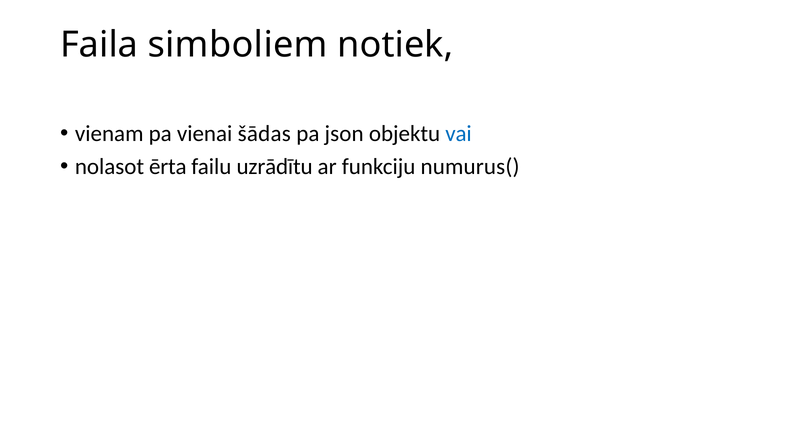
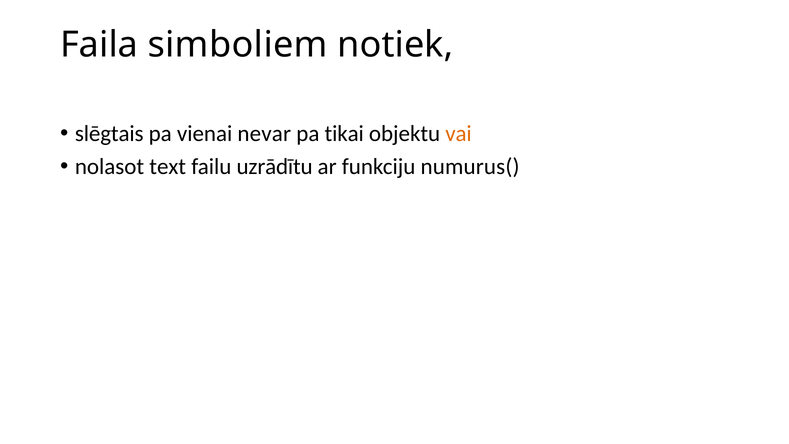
vienam: vienam -> slēgtais
šādas: šādas -> nevar
json: json -> tikai
vai colour: blue -> orange
ērta: ērta -> text
